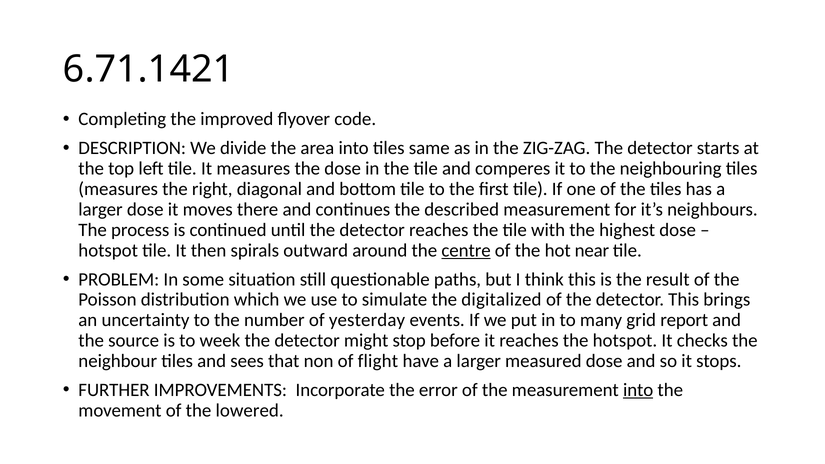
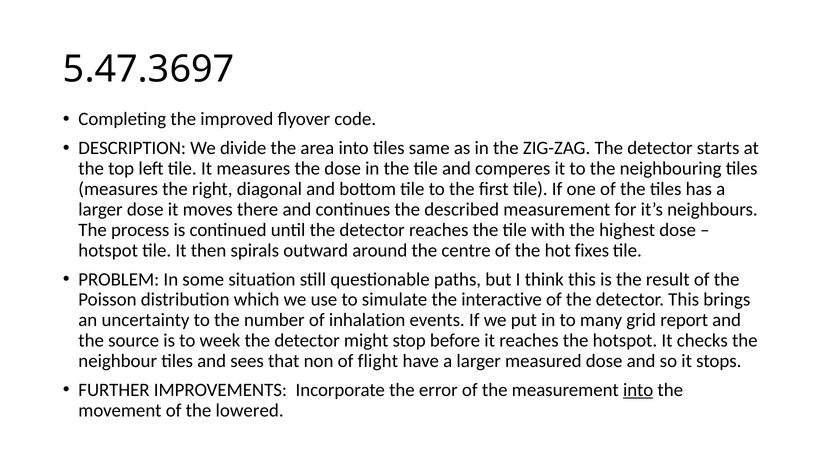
6.71.1421: 6.71.1421 -> 5.47.3697
centre underline: present -> none
near: near -> fixes
digitalized: digitalized -> interactive
yesterday: yesterday -> inhalation
